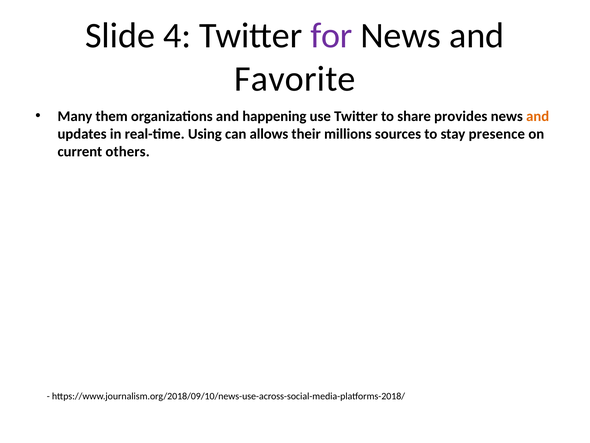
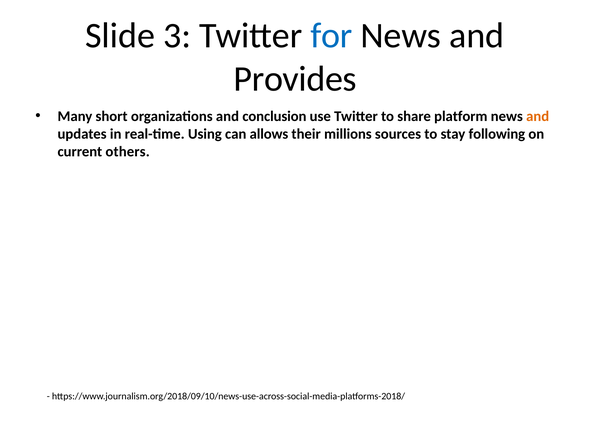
4: 4 -> 3
for colour: purple -> blue
Favorite: Favorite -> Provides
them: them -> short
happening: happening -> conclusion
provides: provides -> platform
presence: presence -> following
